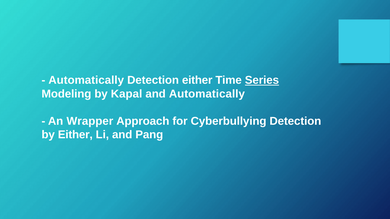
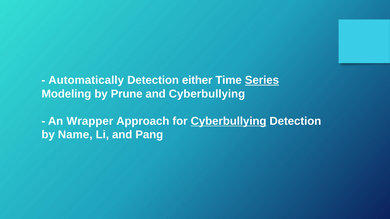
Kapal: Kapal -> Prune
and Automatically: Automatically -> Cyberbullying
Cyberbullying at (229, 121) underline: none -> present
by Either: Either -> Name
